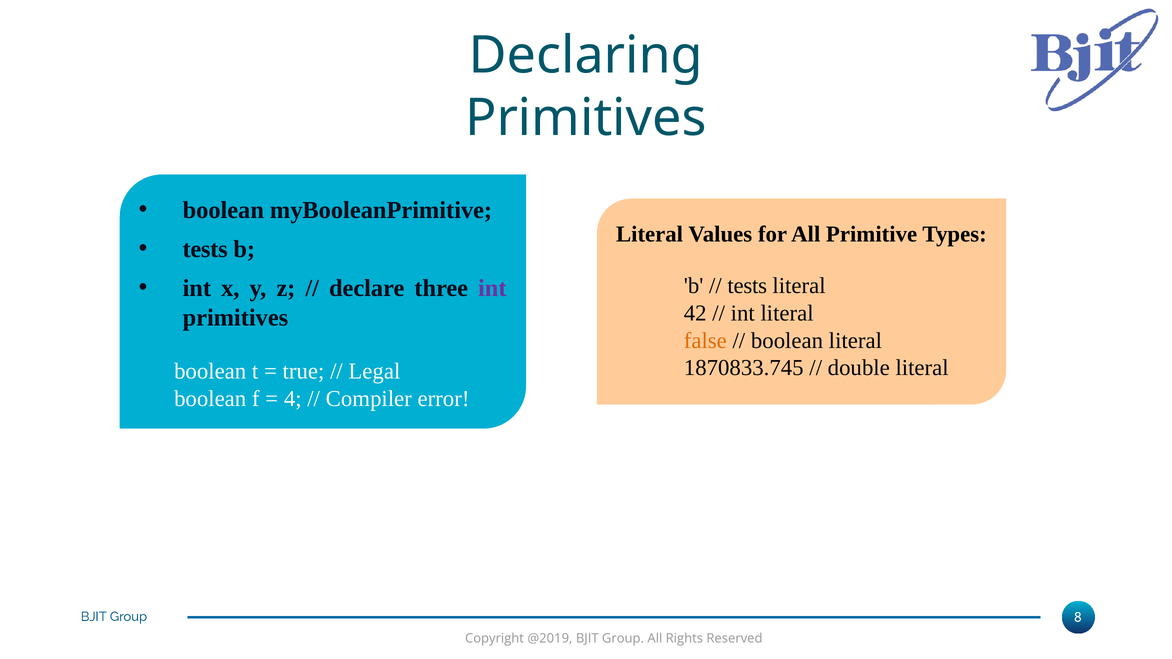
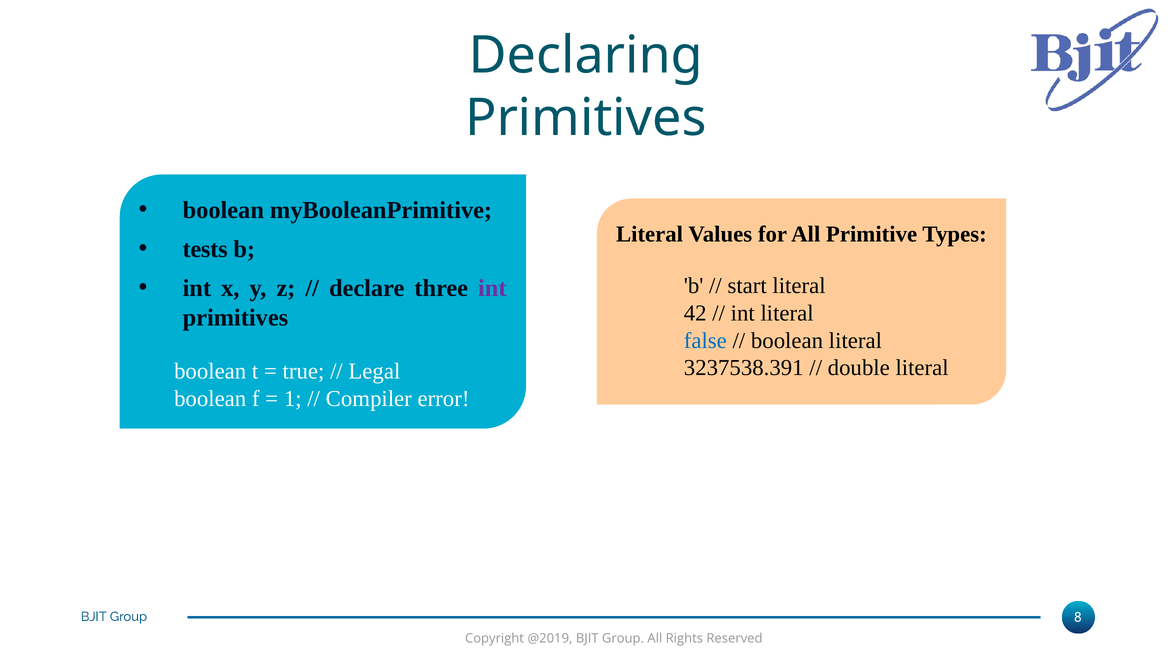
tests at (747, 286): tests -> start
false colour: orange -> blue
1870833.745: 1870833.745 -> 3237538.391
4: 4 -> 1
